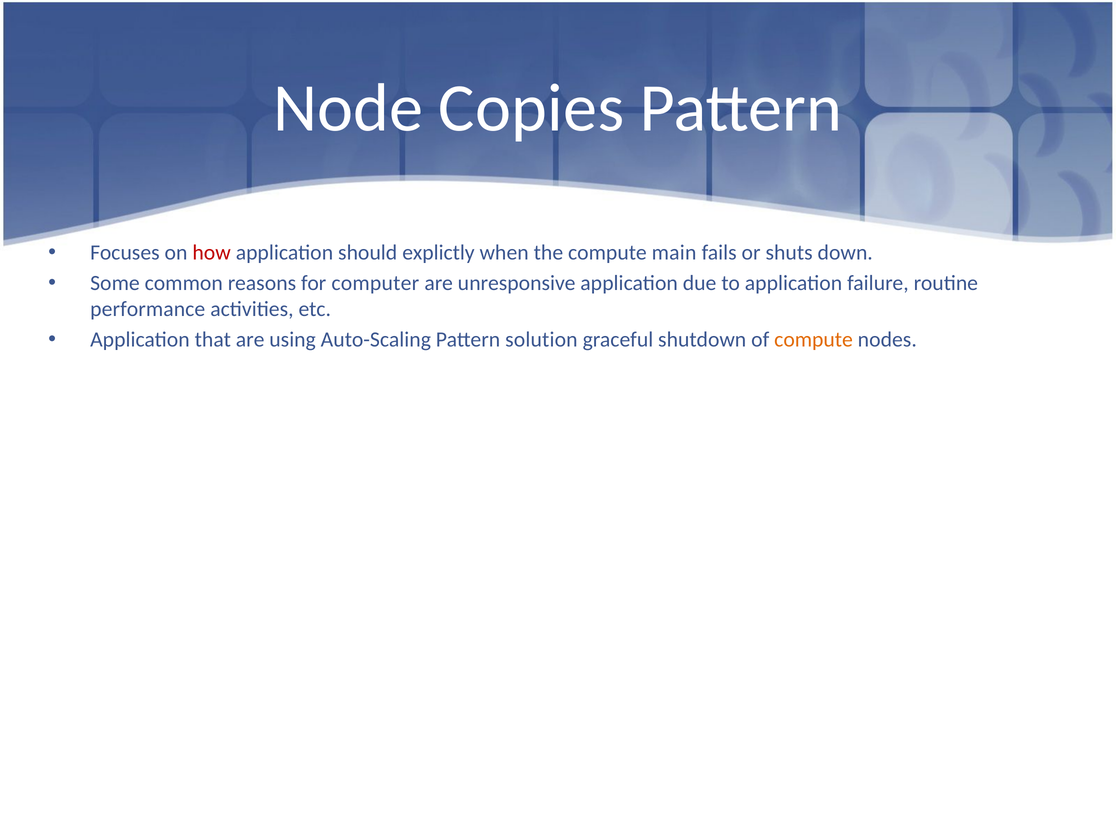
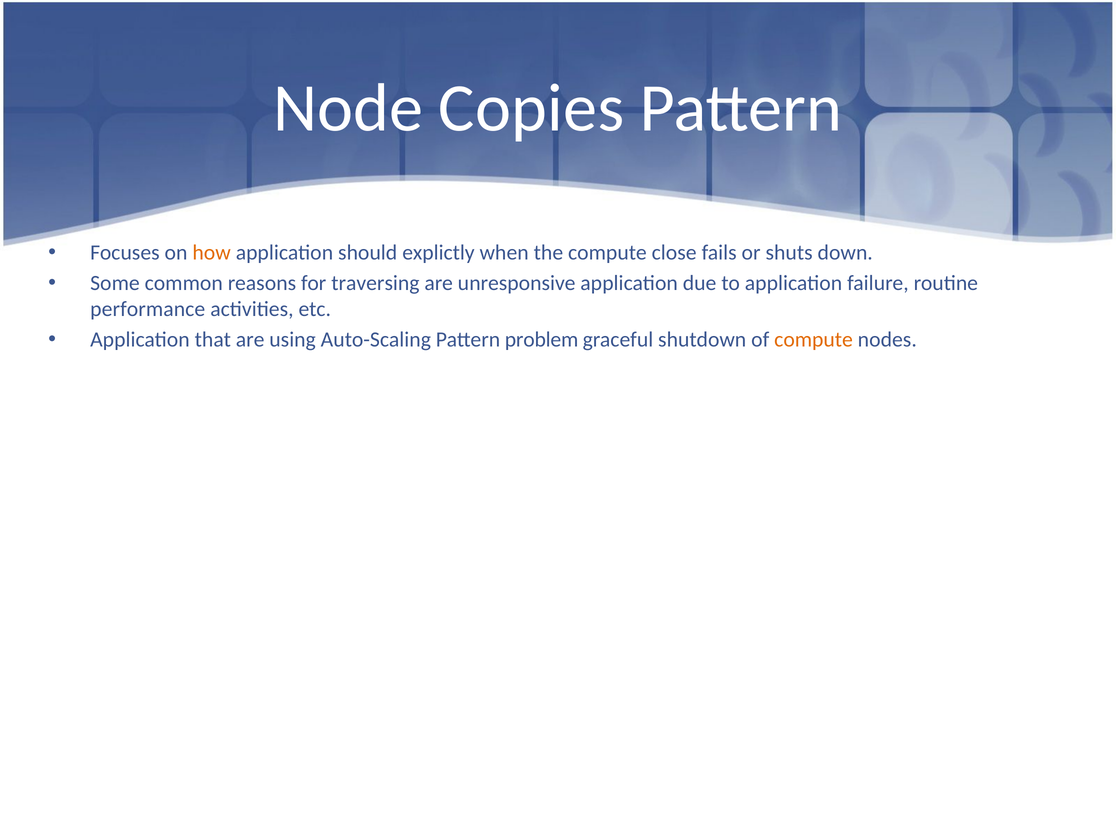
how colour: red -> orange
main: main -> close
computer: computer -> traversing
solution: solution -> problem
